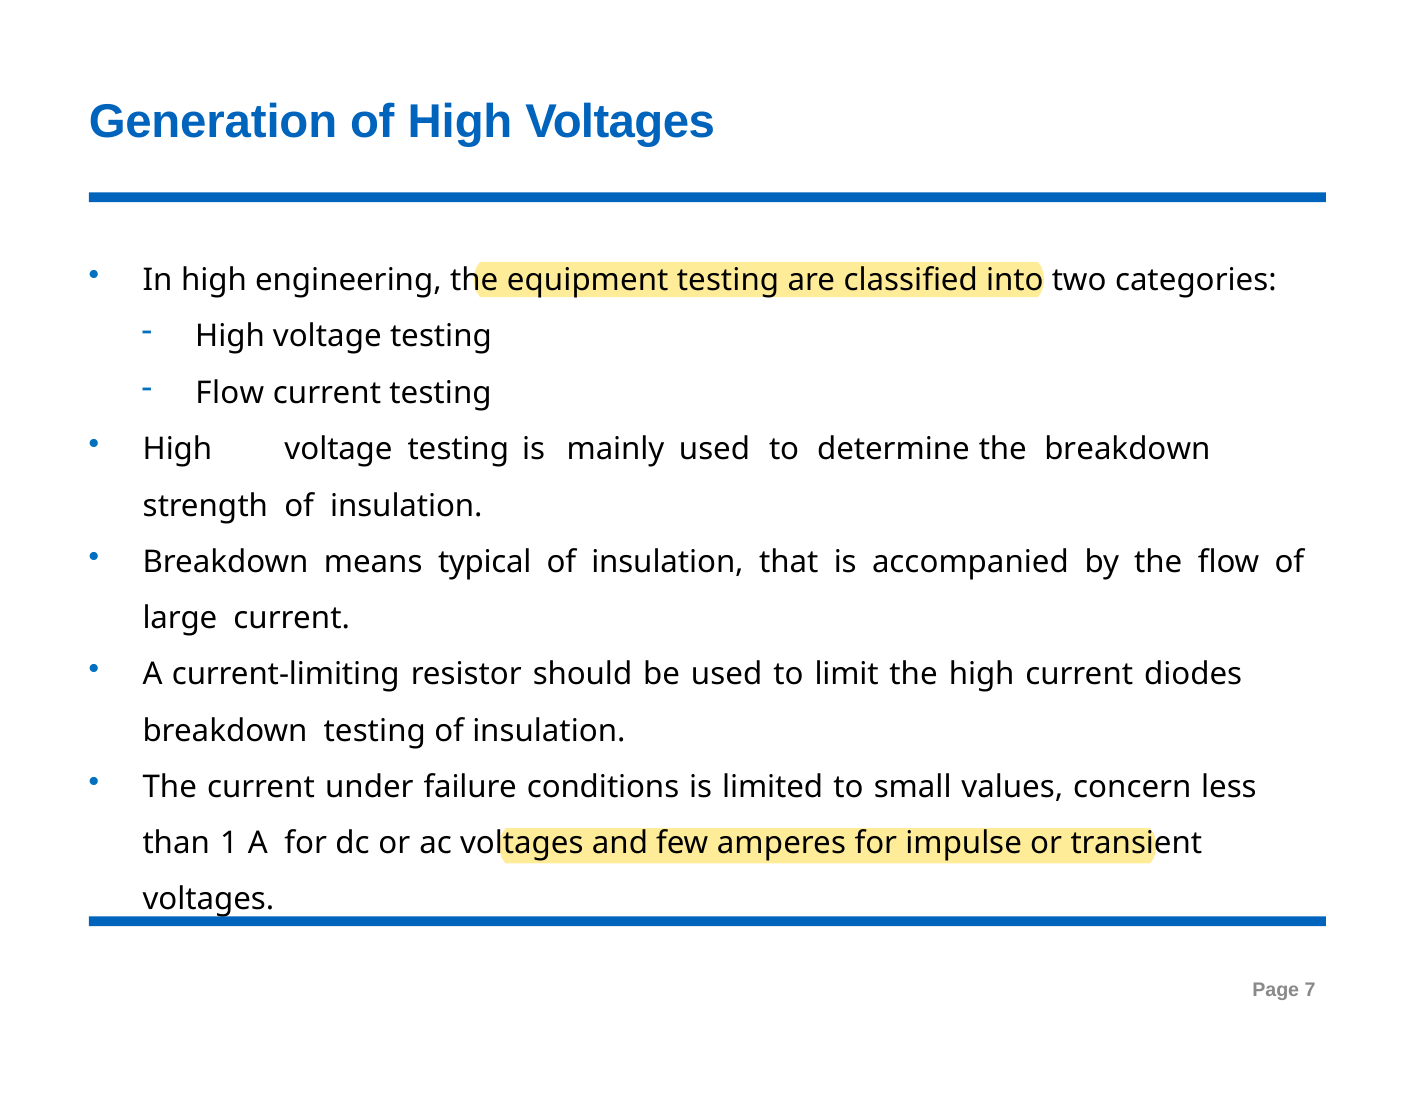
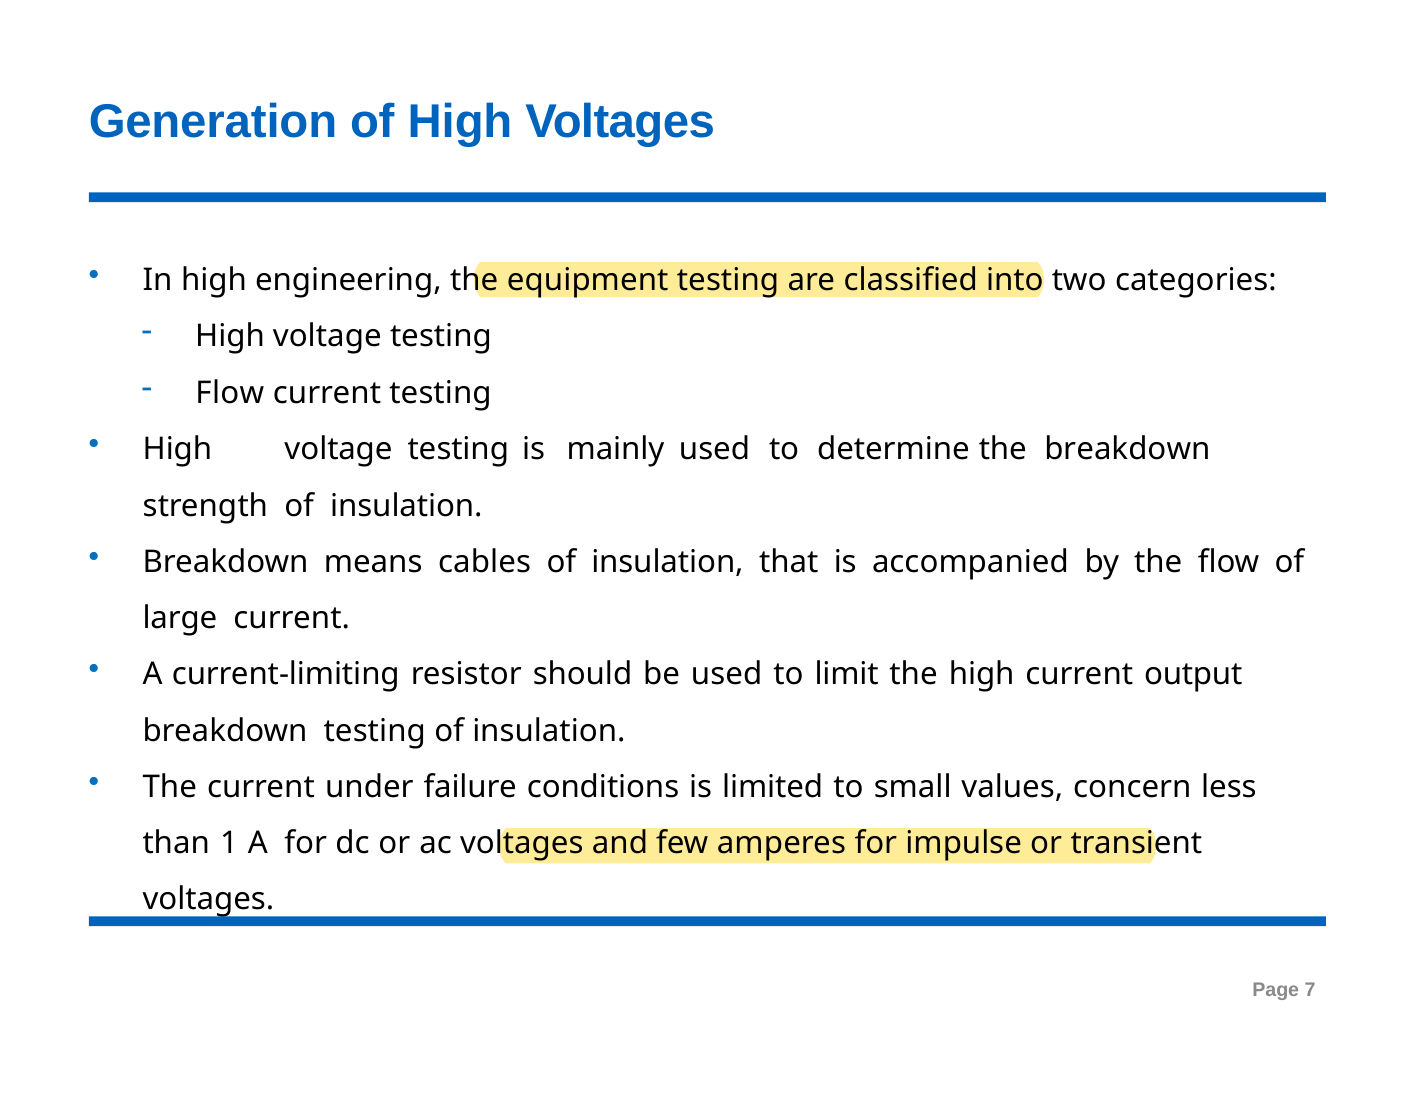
typical: typical -> cables
diodes: diodes -> output
